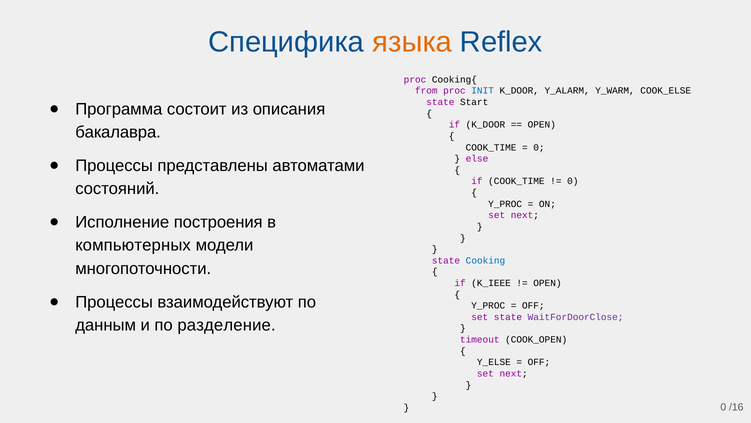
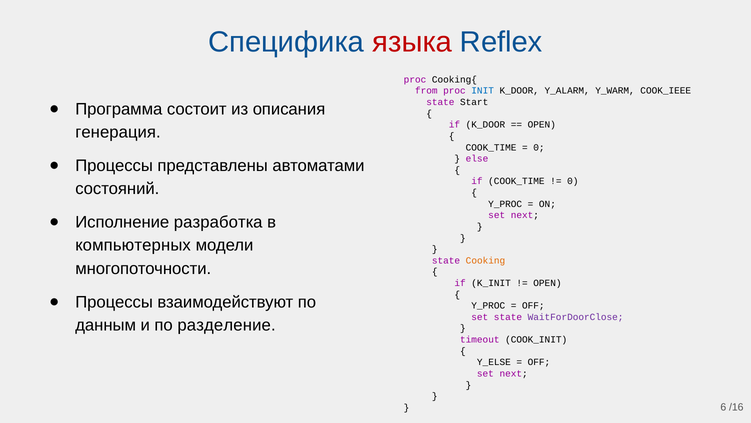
языка colour: orange -> red
COOK_ELSE: COOK_ELSE -> COOK_IEEE
бакалавра: бакалавра -> генерация
построения: построения -> разработка
Cooking colour: blue -> orange
K_IEEE: K_IEEE -> K_INIT
COOK_OPEN: COOK_OPEN -> COOK_INIT
0 at (723, 407): 0 -> 6
